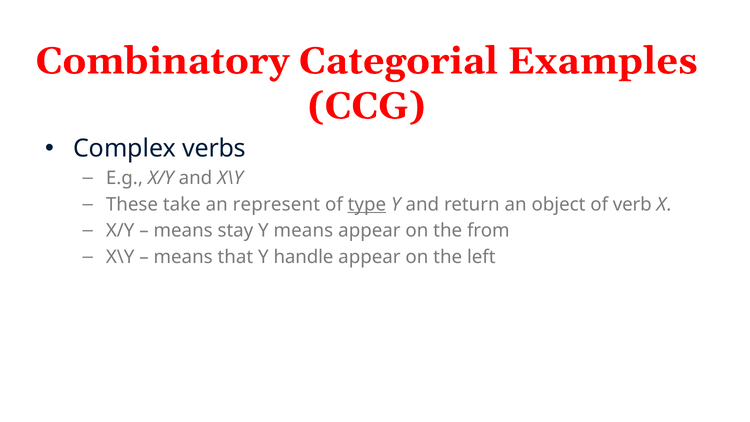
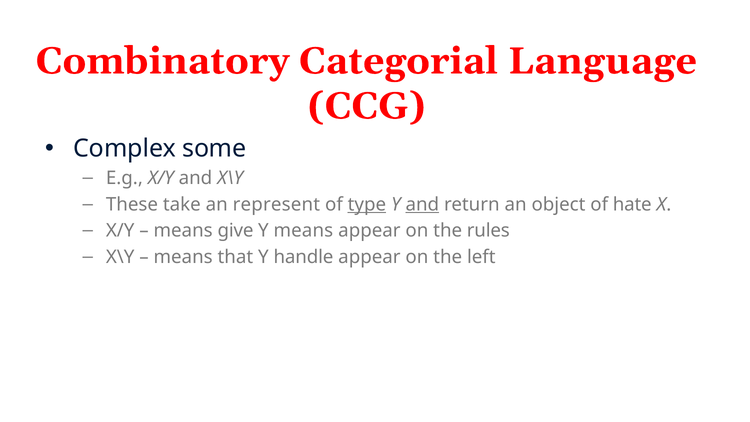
Examples: Examples -> Language
verbs: verbs -> some
and at (422, 204) underline: none -> present
verb: verb -> hate
stay: stay -> give
from: from -> rules
